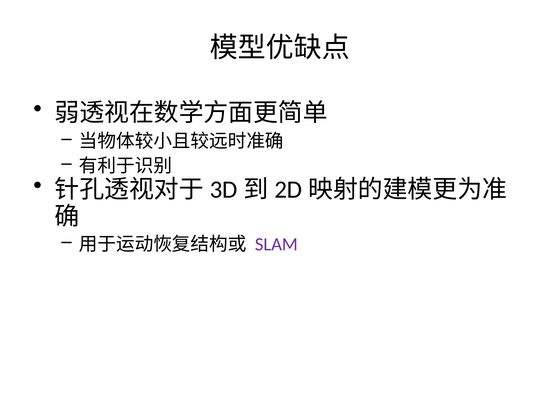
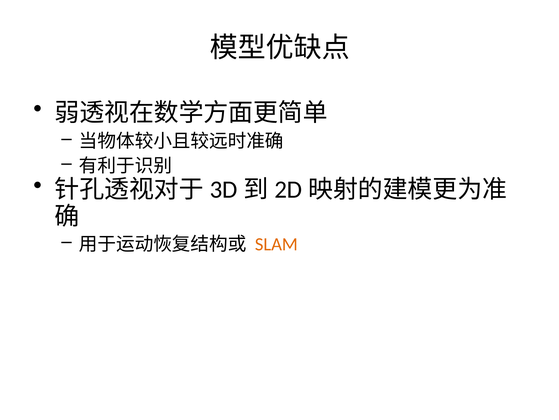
SLAM colour: purple -> orange
